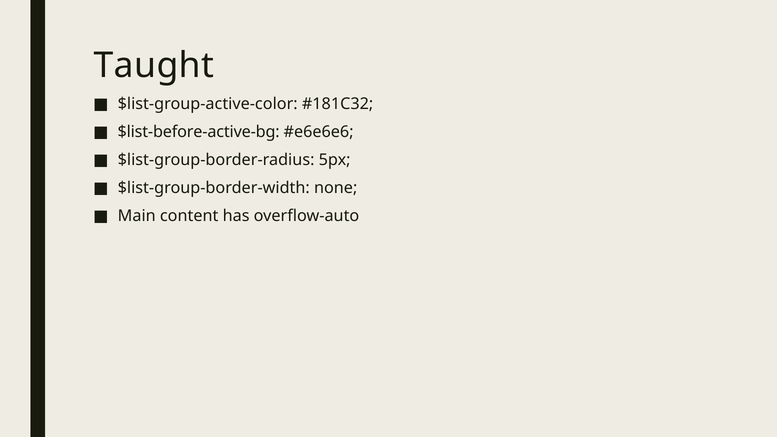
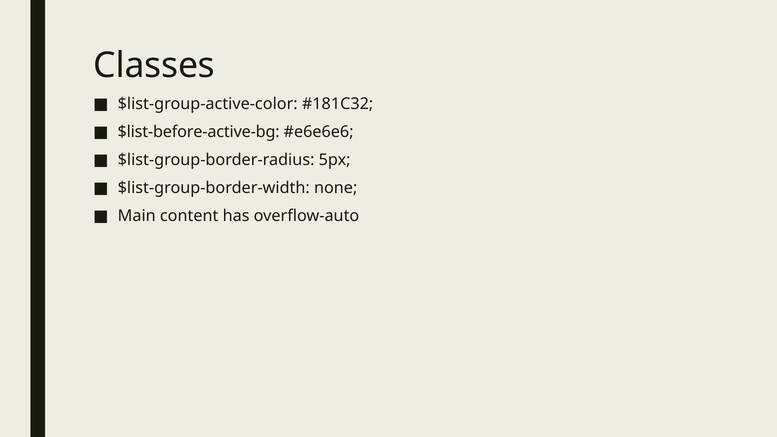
Taught: Taught -> Classes
